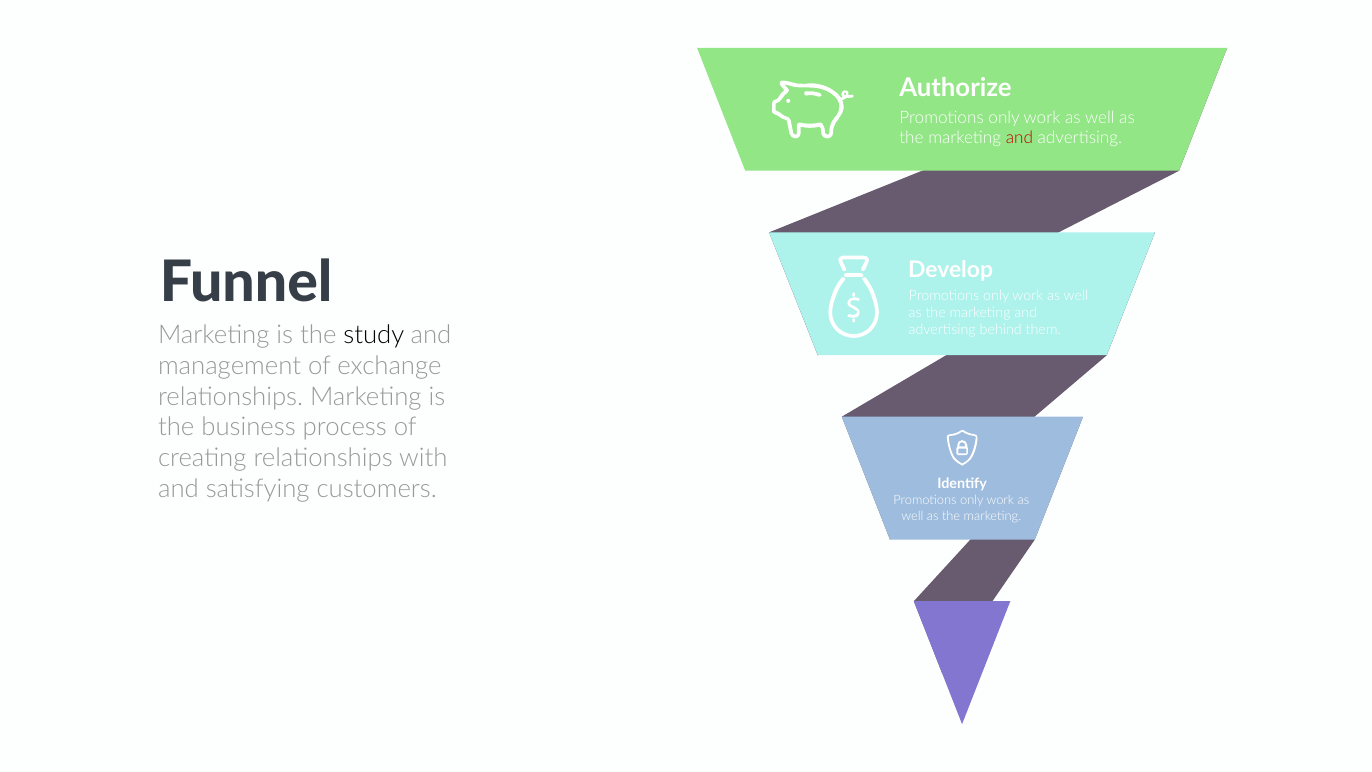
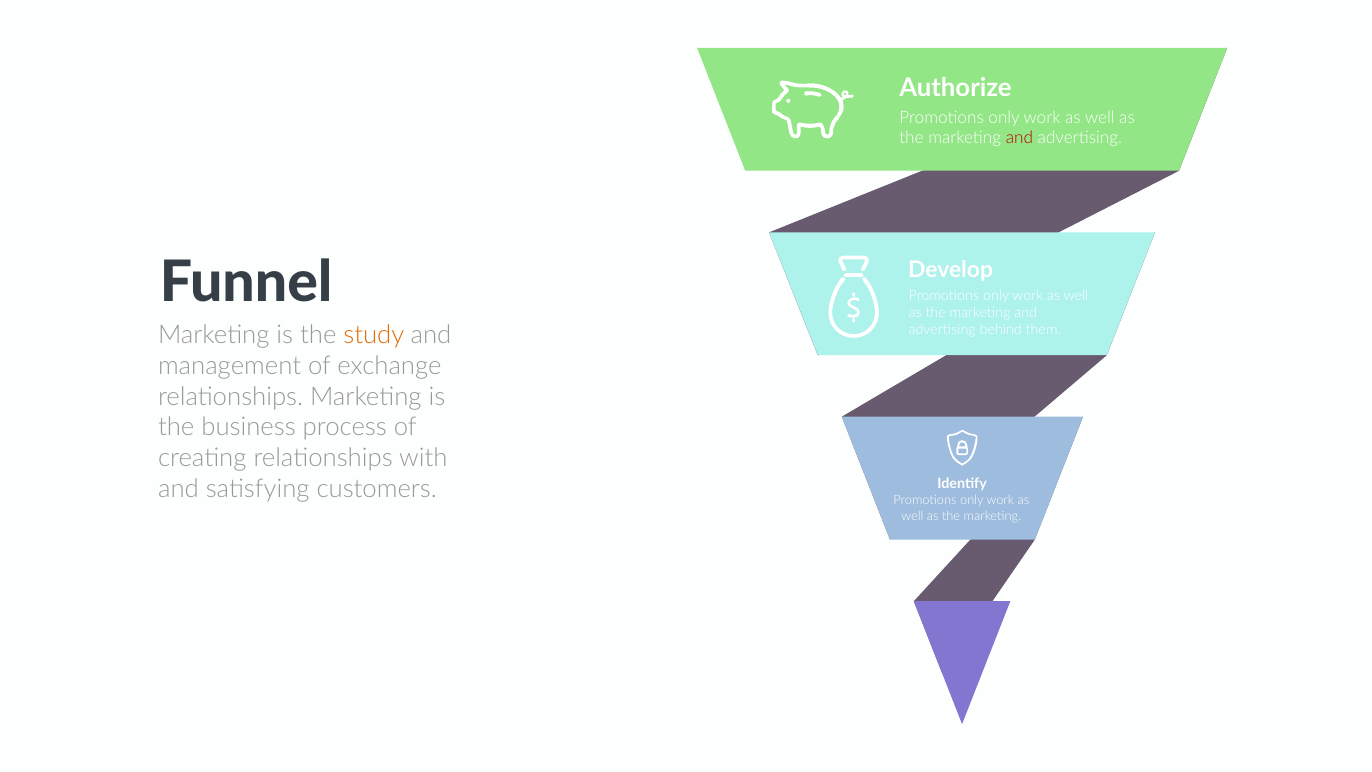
study colour: black -> orange
